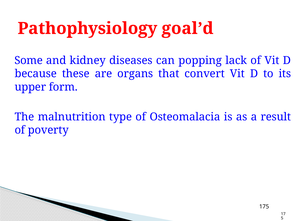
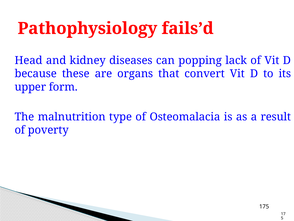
goal’d: goal’d -> fails’d
Some: Some -> Head
